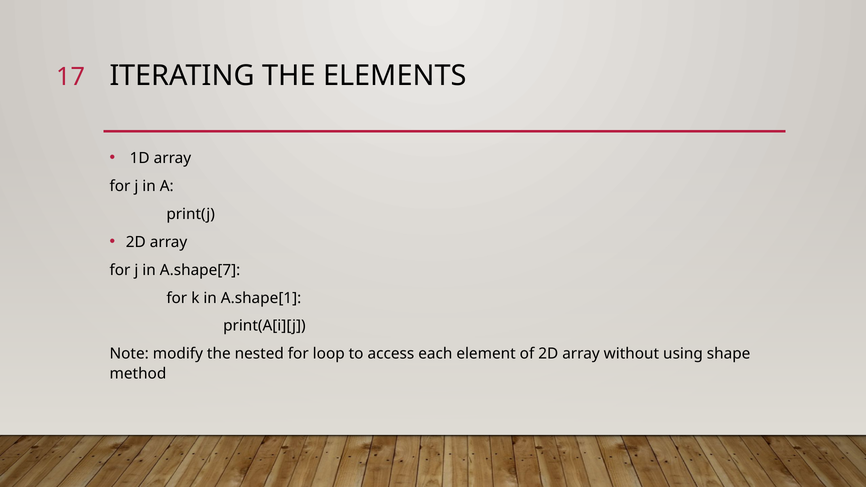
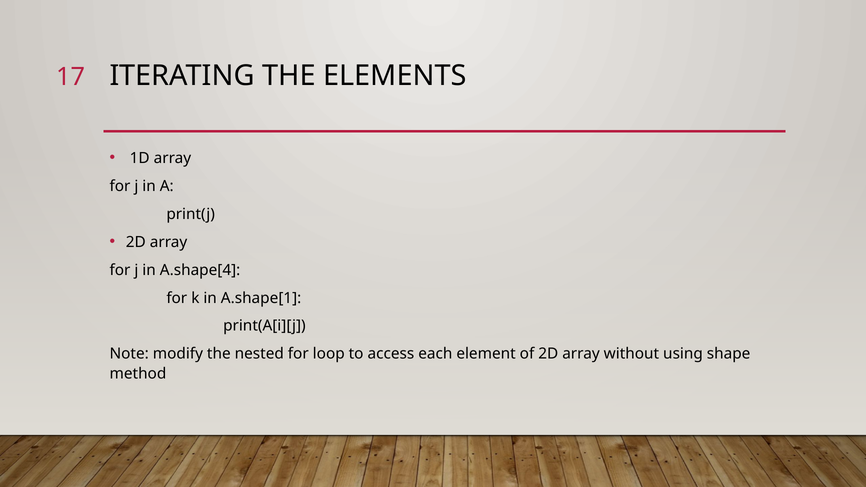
A.shape[7: A.shape[7 -> A.shape[4
